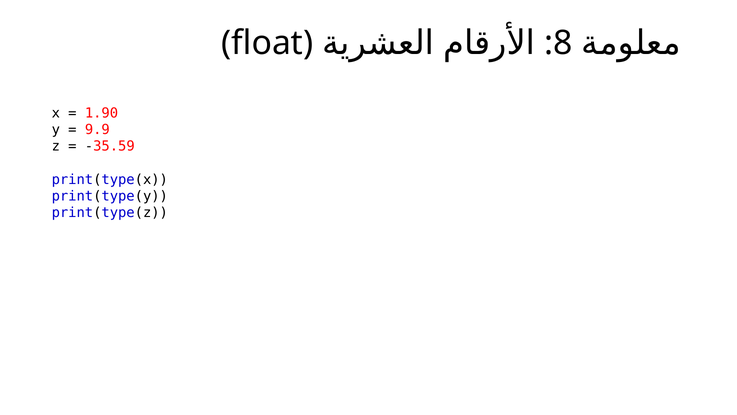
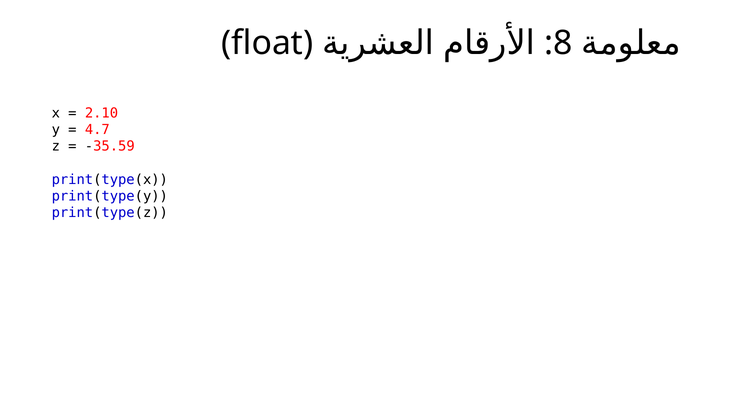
1.90: 1.90 -> 2.10
9.9: 9.9 -> 4.7
